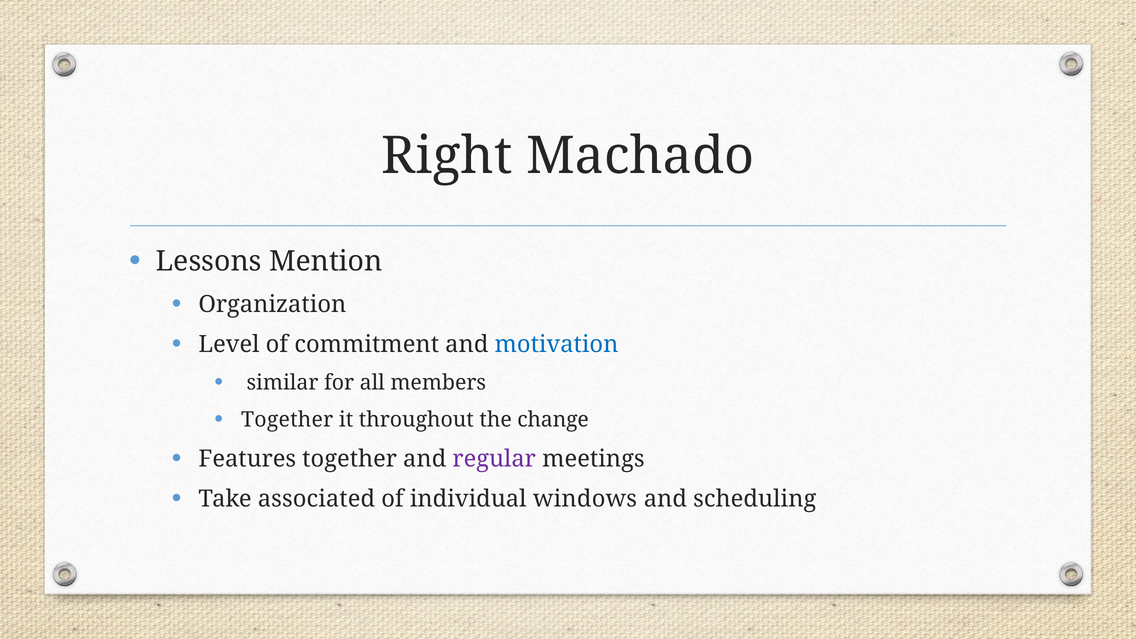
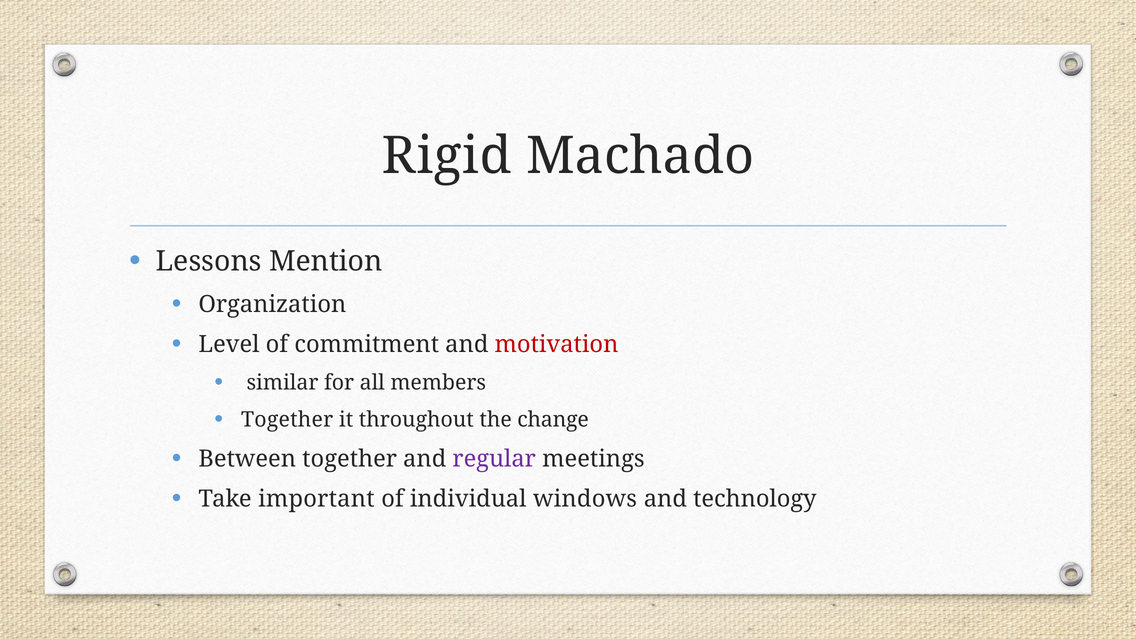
Right: Right -> Rigid
motivation colour: blue -> red
Features: Features -> Between
associated: associated -> important
scheduling: scheduling -> technology
